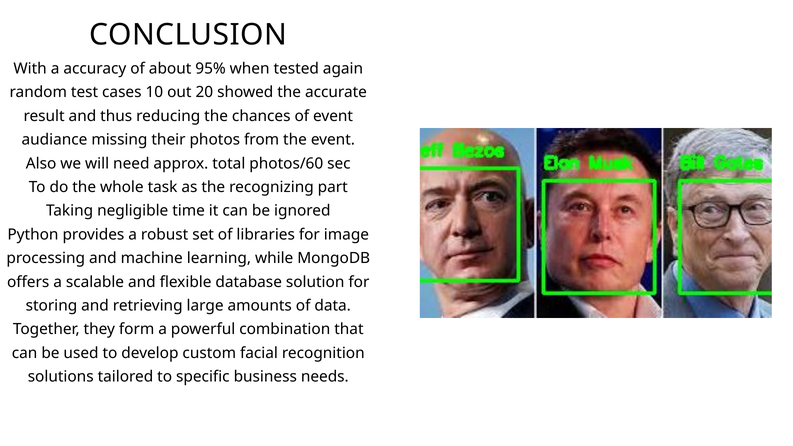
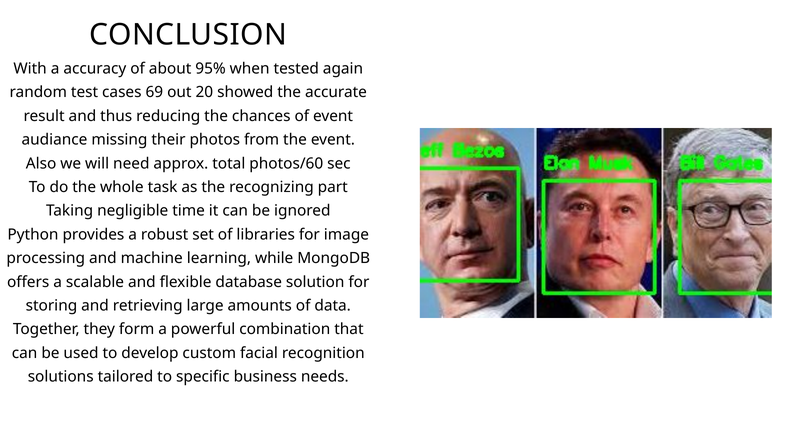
10: 10 -> 69
